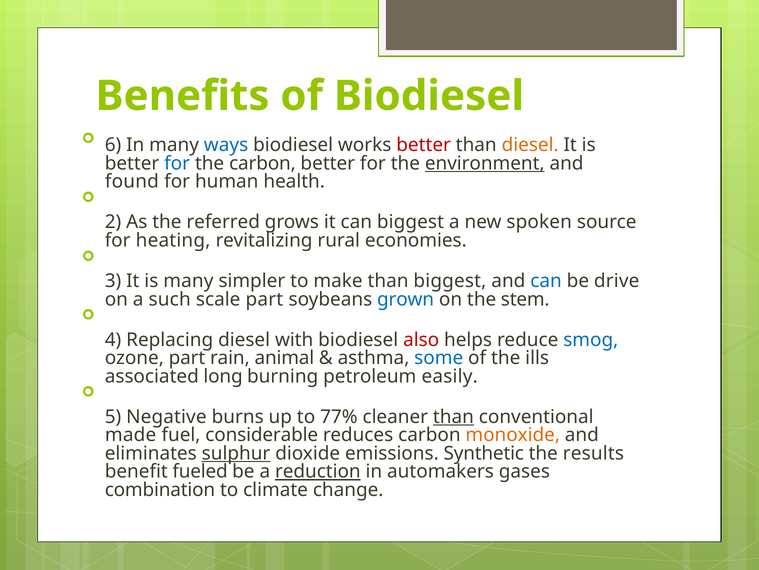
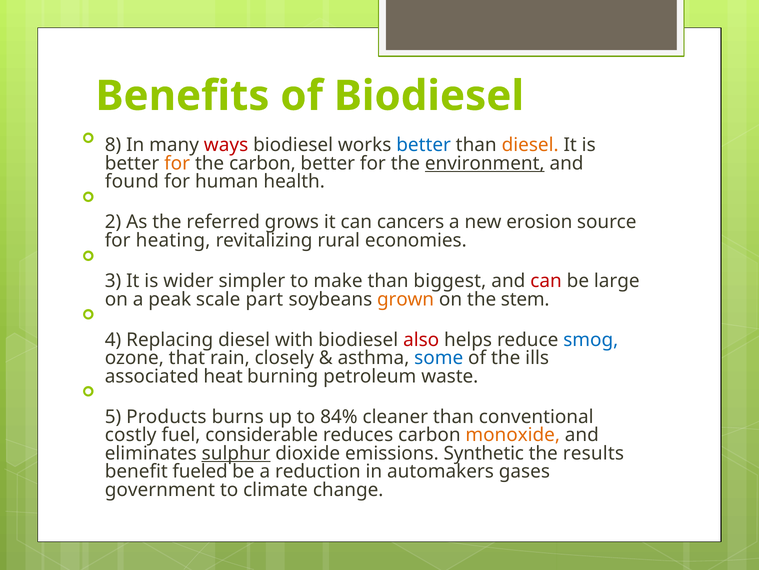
6: 6 -> 8
ways colour: blue -> red
better at (424, 145) colour: red -> blue
for at (177, 163) colour: blue -> orange
can biggest: biggest -> cancers
spoken: spoken -> erosion
is many: many -> wider
can at (546, 281) colour: blue -> red
drive: drive -> large
such: such -> peak
grown colour: blue -> orange
ozone part: part -> that
animal: animal -> closely
long: long -> heat
easily: easily -> waste
Negative: Negative -> Products
77%: 77% -> 84%
than at (453, 416) underline: present -> none
made: made -> costly
reduction underline: present -> none
combination: combination -> government
